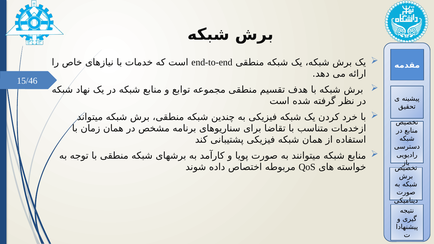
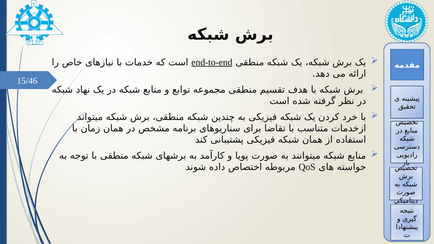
end-to-end underline: none -> present
